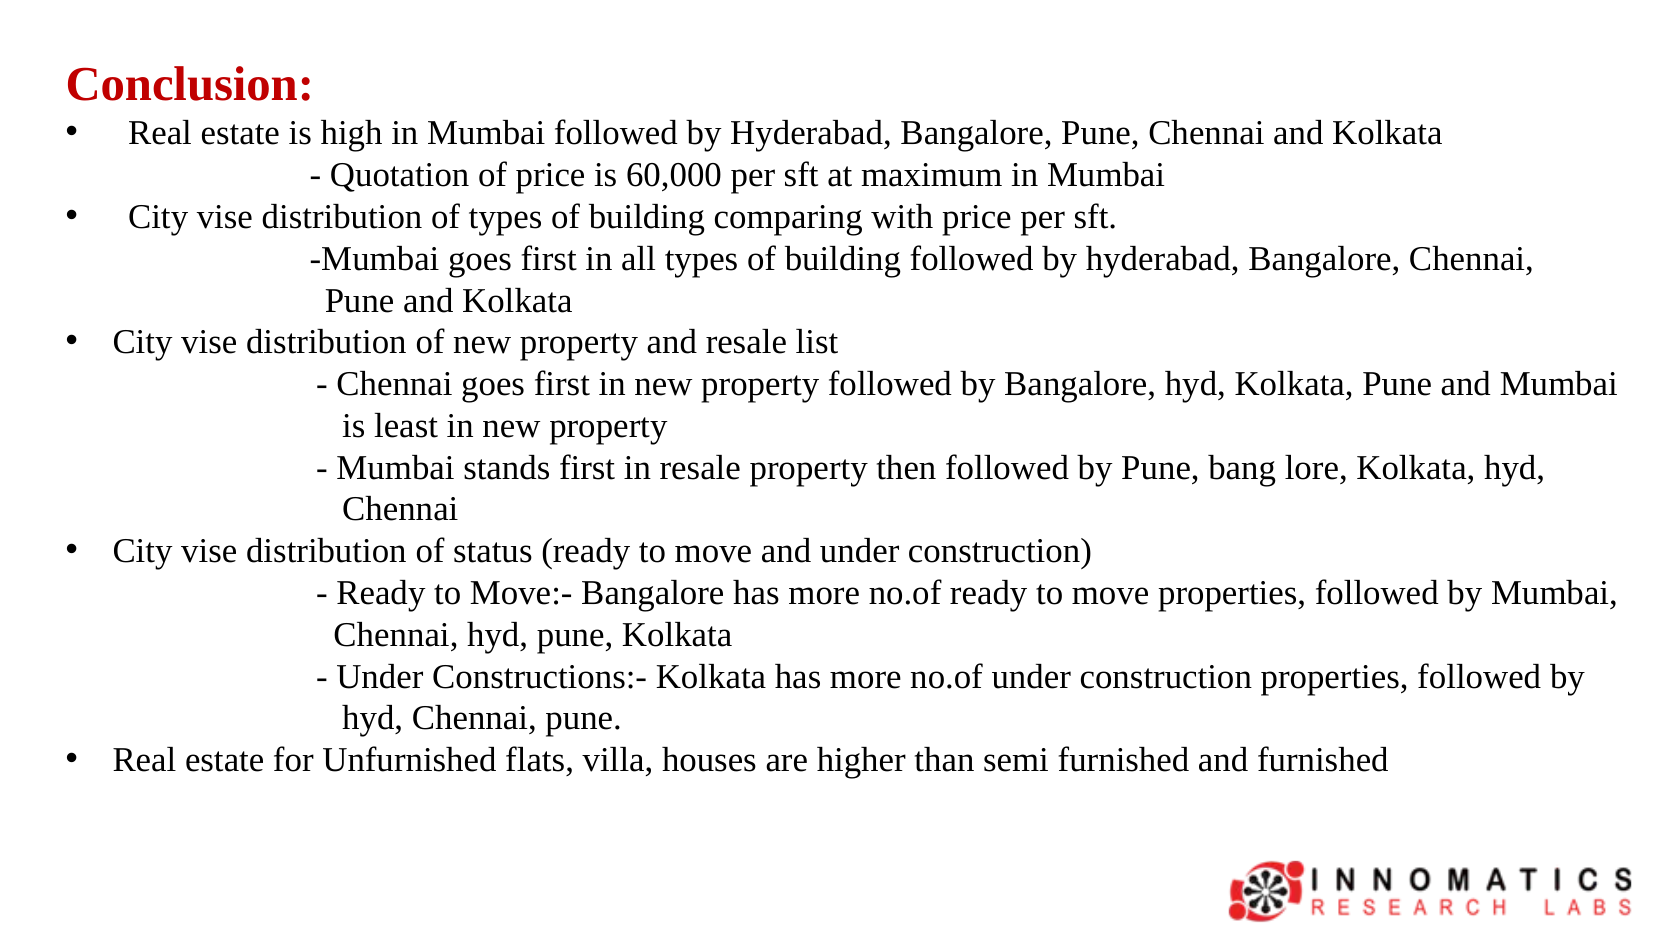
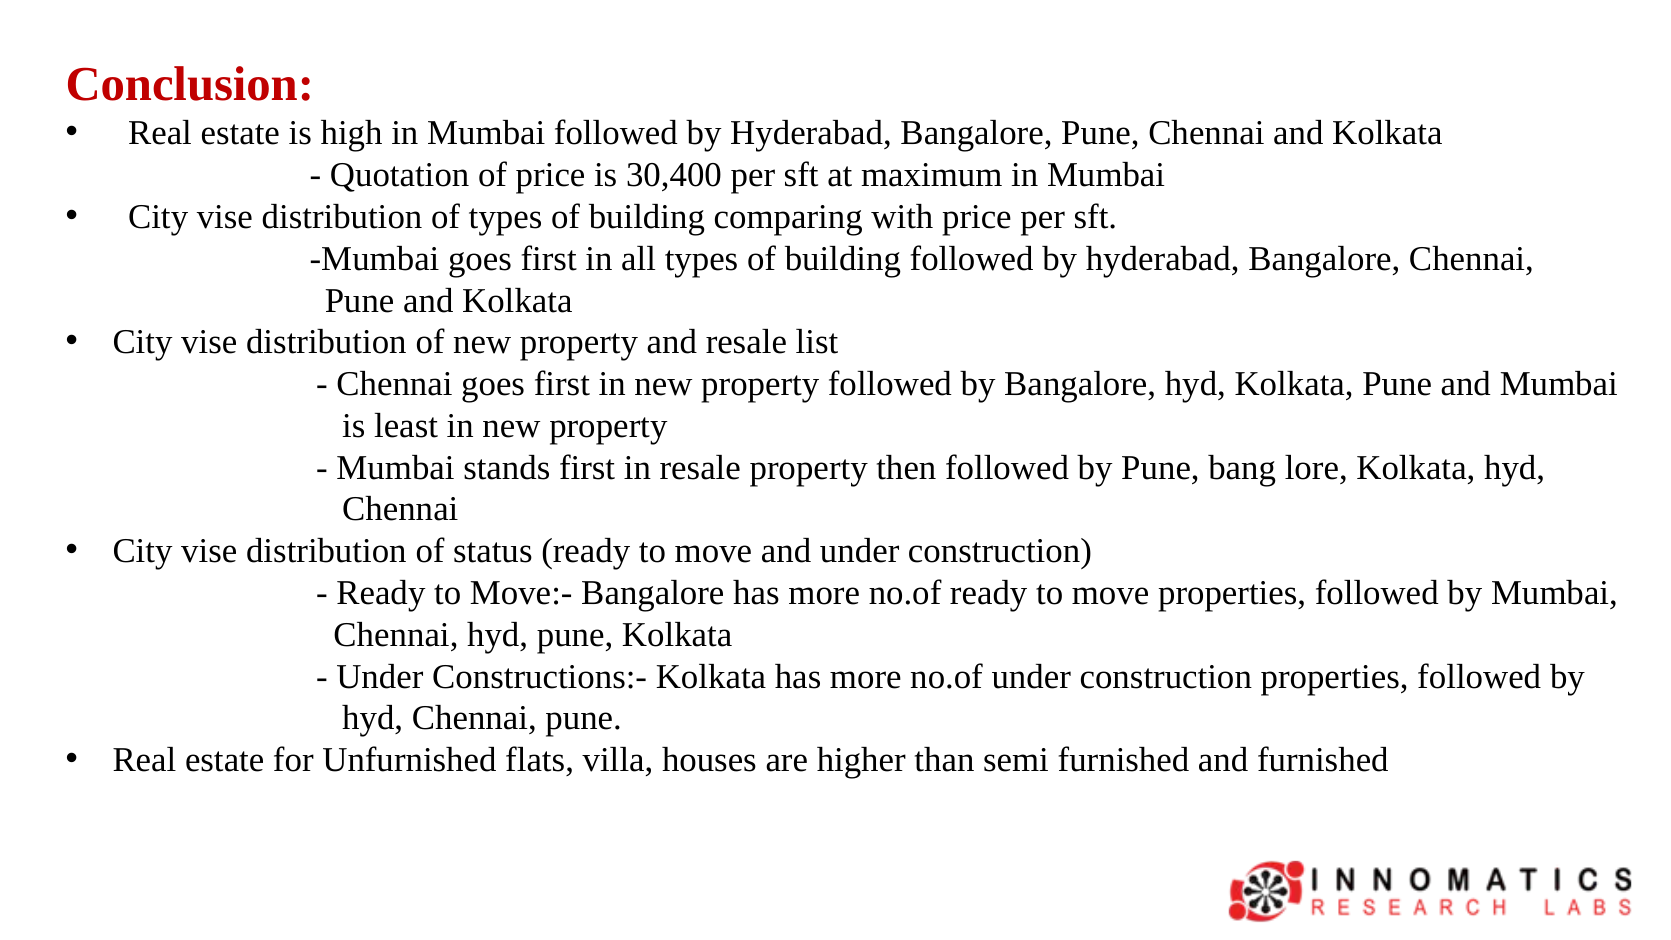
60,000: 60,000 -> 30,400
